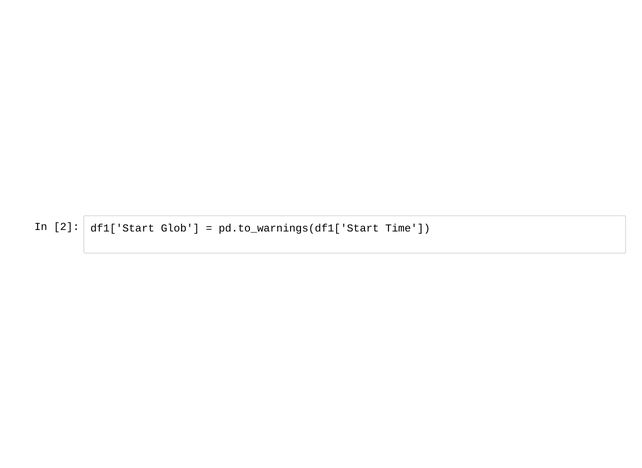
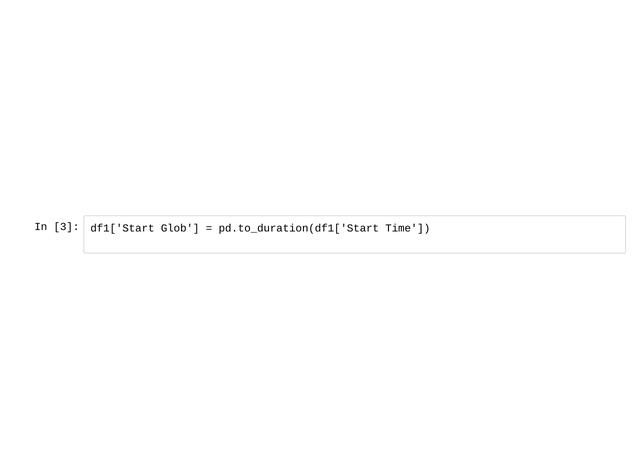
2: 2 -> 3
pd.to_warnings(df1['Start: pd.to_warnings(df1['Start -> pd.to_duration(df1['Start
